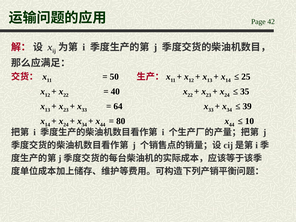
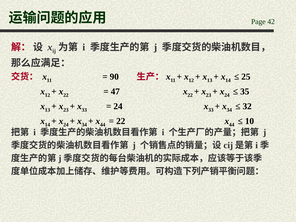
50: 50 -> 90
40: 40 -> 47
64 at (118, 106): 64 -> 24
39: 39 -> 32
80 at (121, 121): 80 -> 22
